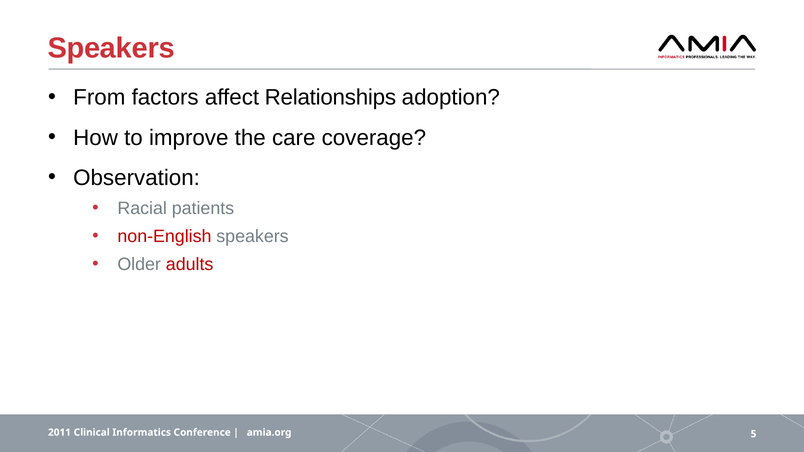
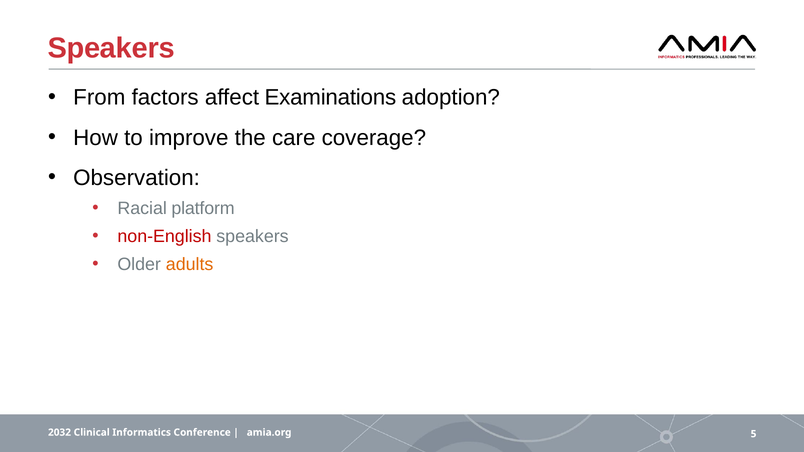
Relationships: Relationships -> Examinations
patients: patients -> platform
adults colour: red -> orange
2011: 2011 -> 2032
